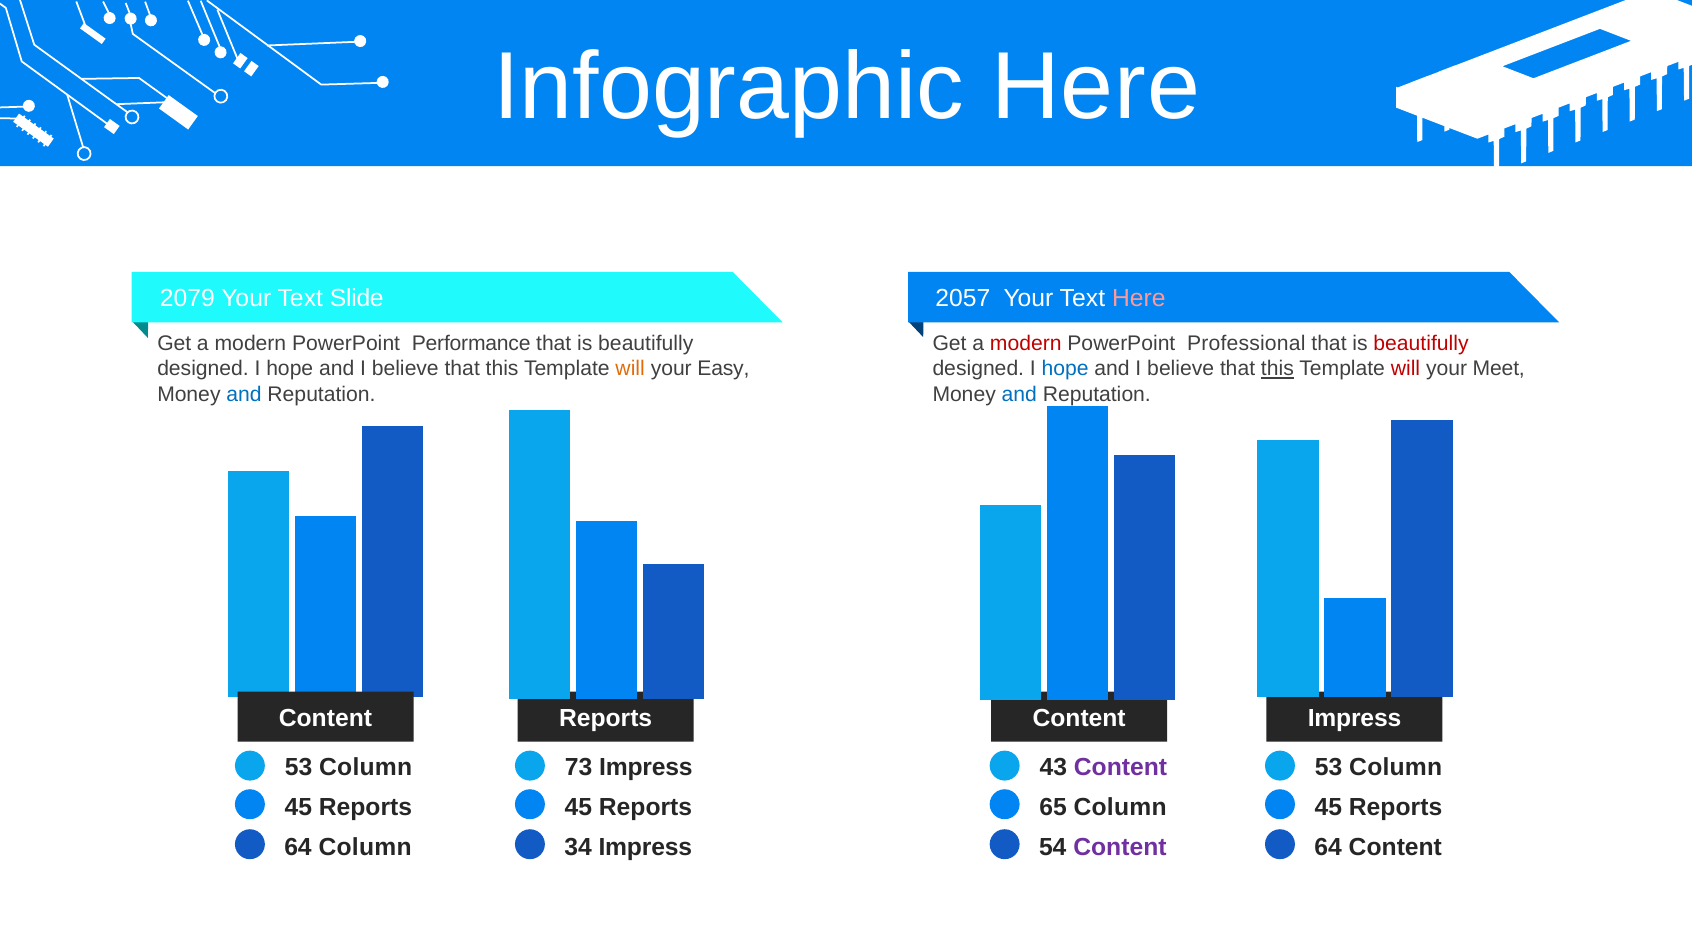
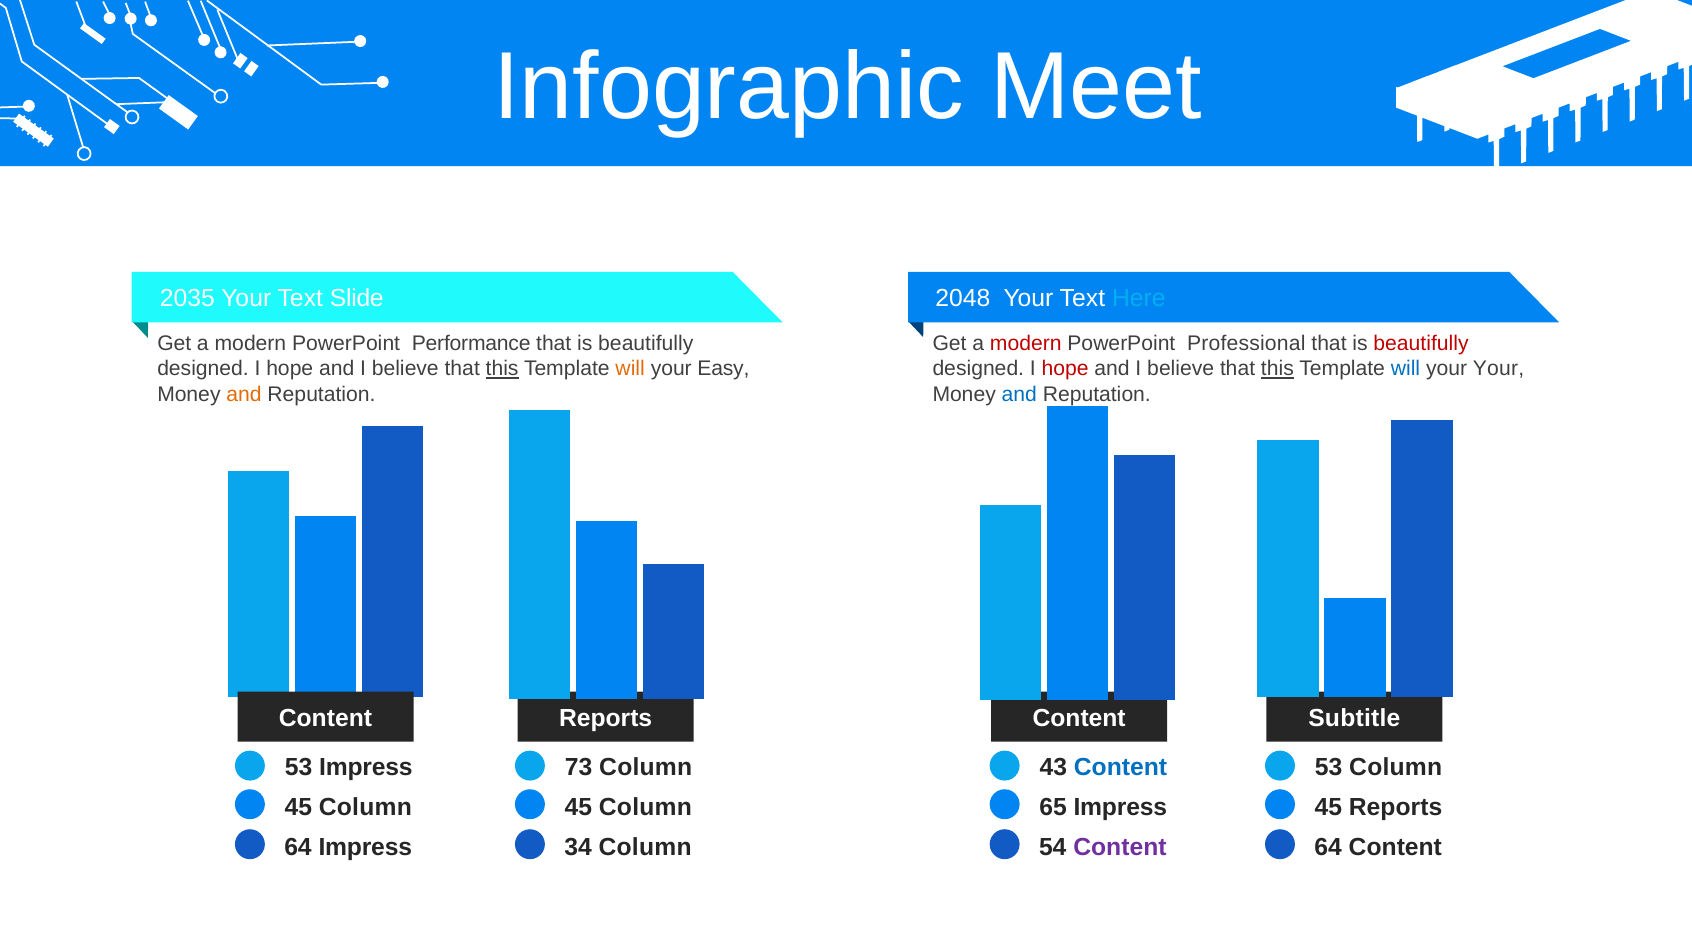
Infographic Here: Here -> Meet
2079: 2079 -> 2035
2057: 2057 -> 2048
Here at (1139, 299) colour: pink -> light blue
this at (502, 369) underline: none -> present
hope at (1065, 369) colour: blue -> red
will at (1406, 369) colour: red -> blue
your Meet: Meet -> Your
and at (244, 394) colour: blue -> orange
Content Impress: Impress -> Subtitle
Column at (366, 767): Column -> Impress
73 Impress: Impress -> Column
Content at (1121, 767) colour: purple -> blue
Reports at (365, 807): Reports -> Column
Reports at (646, 807): Reports -> Column
65 Column: Column -> Impress
64 Column: Column -> Impress
34 Impress: Impress -> Column
